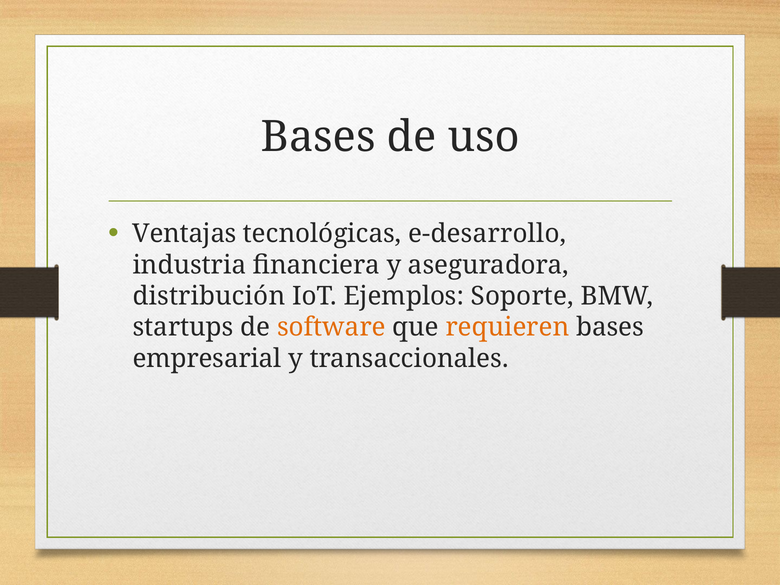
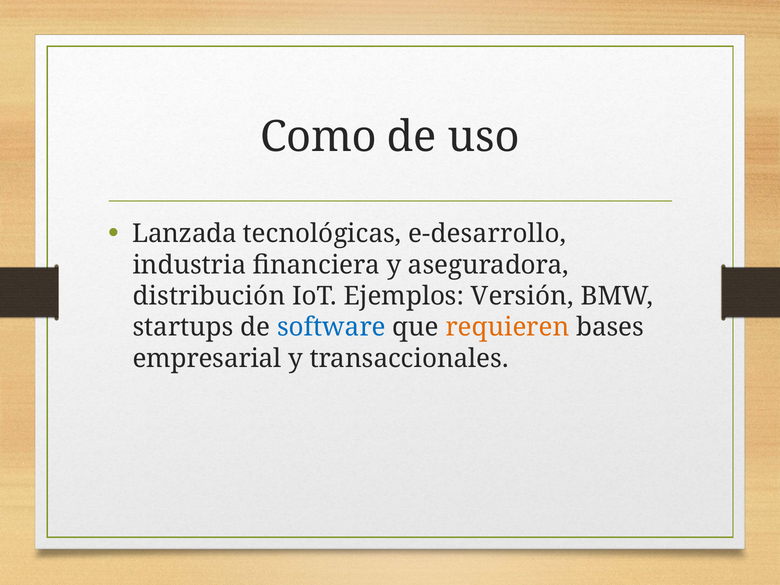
Bases at (318, 137): Bases -> Como
Ventajas: Ventajas -> Lanzada
Soporte: Soporte -> Versión
software colour: orange -> blue
